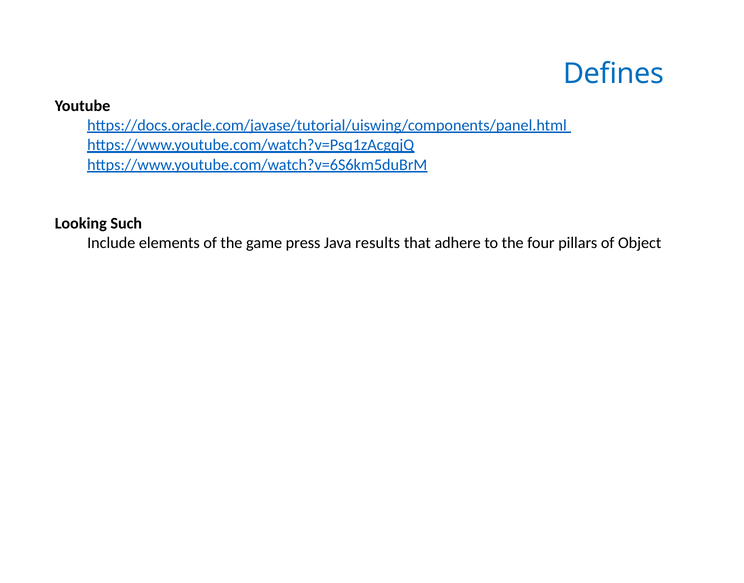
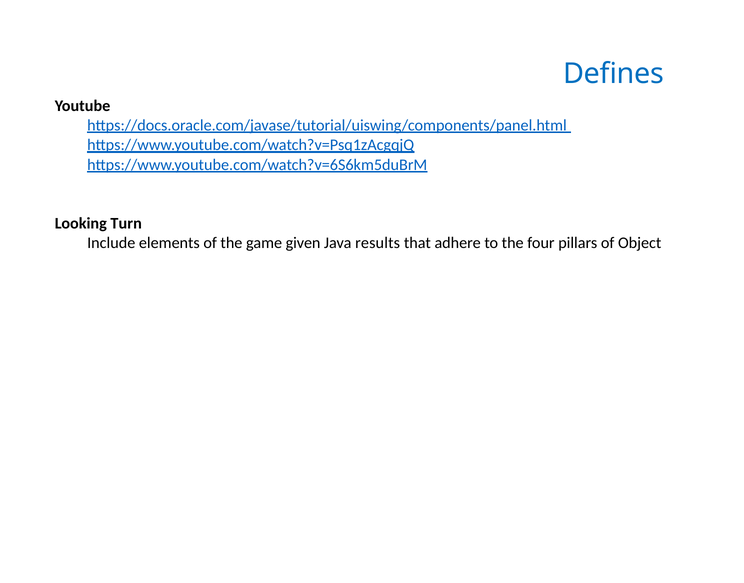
Such: Such -> Turn
press: press -> given
